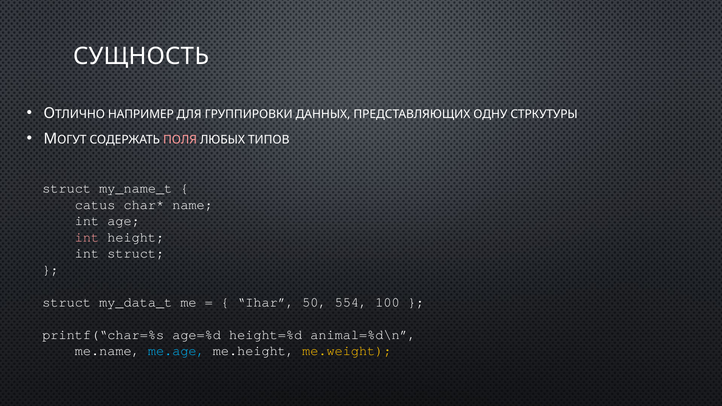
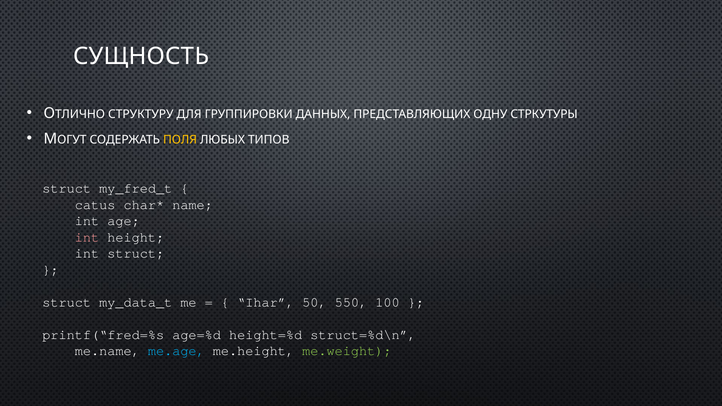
НАПРИМЕР: НАПРИМЕР -> СТРУКТУРУ
ПОЛЯ colour: pink -> yellow
my_name_t: my_name_t -> my_fred_t
554: 554 -> 550
printf(“char=%s: printf(“char=%s -> printf(“fred=%s
animal=%d\n: animal=%d\n -> struct=%d\n
me.weight colour: yellow -> light green
